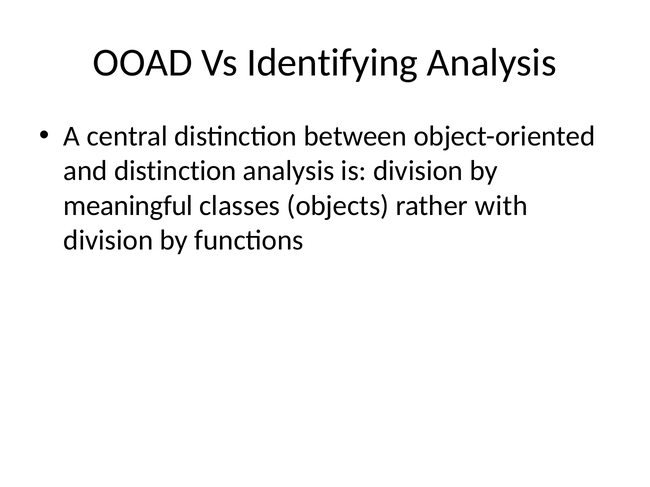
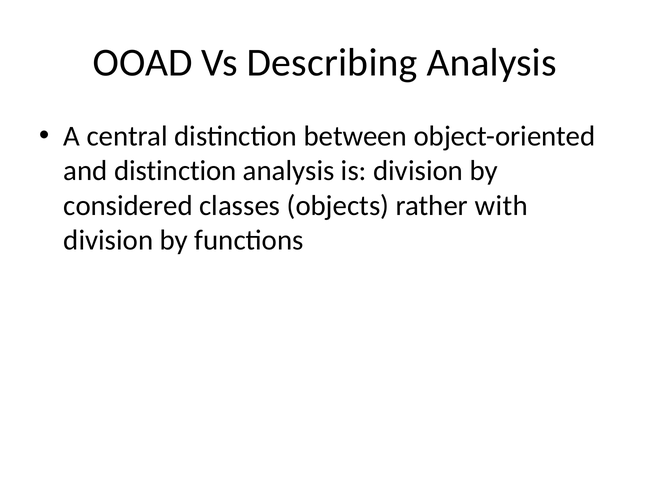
Identifying: Identifying -> Describing
meaningful: meaningful -> considered
